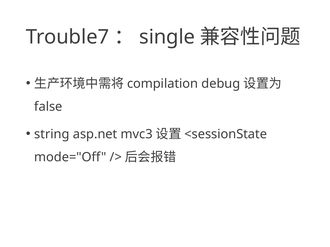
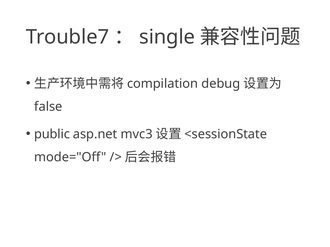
string: string -> public
